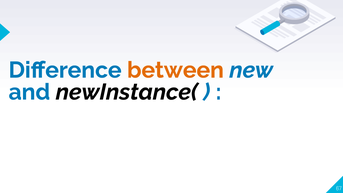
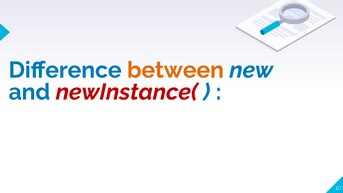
newInstance( colour: black -> red
